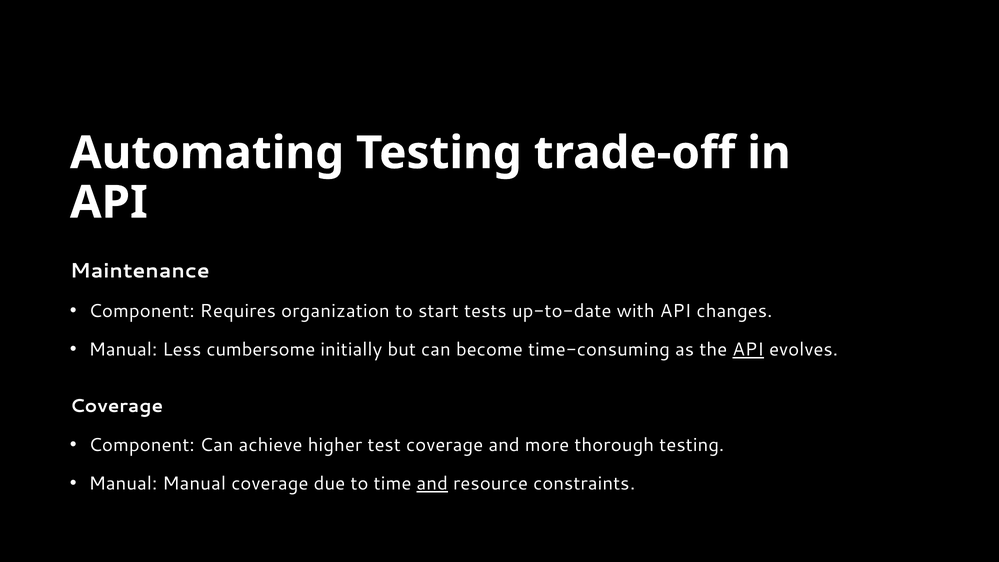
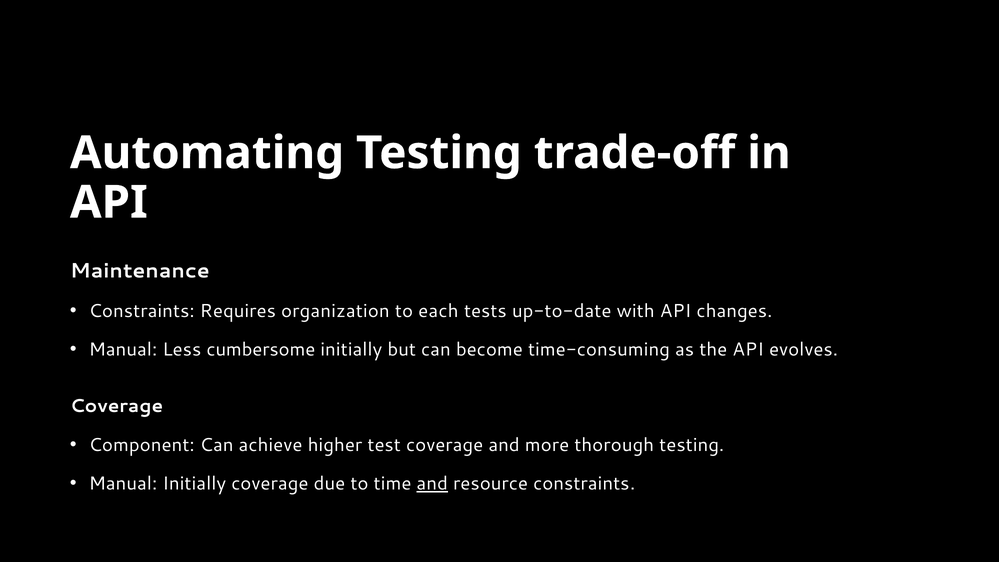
Component at (142, 311): Component -> Constraints
start: start -> each
API at (748, 350) underline: present -> none
Manual Manual: Manual -> Initially
